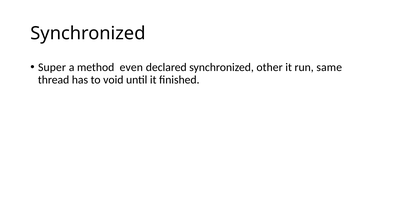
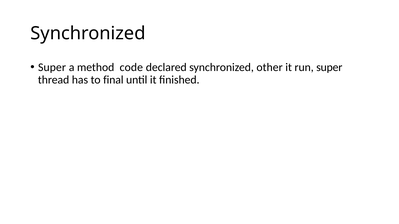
even: even -> code
run same: same -> super
void: void -> final
